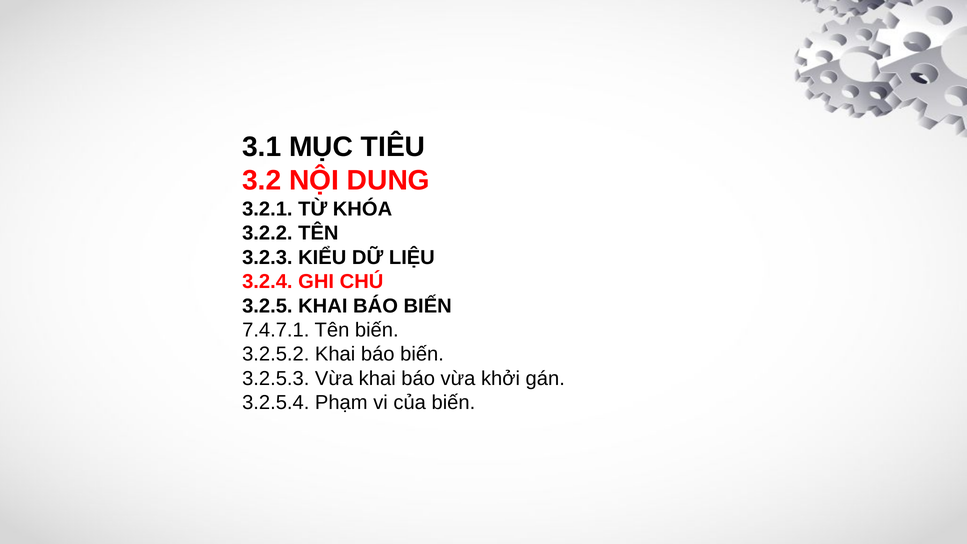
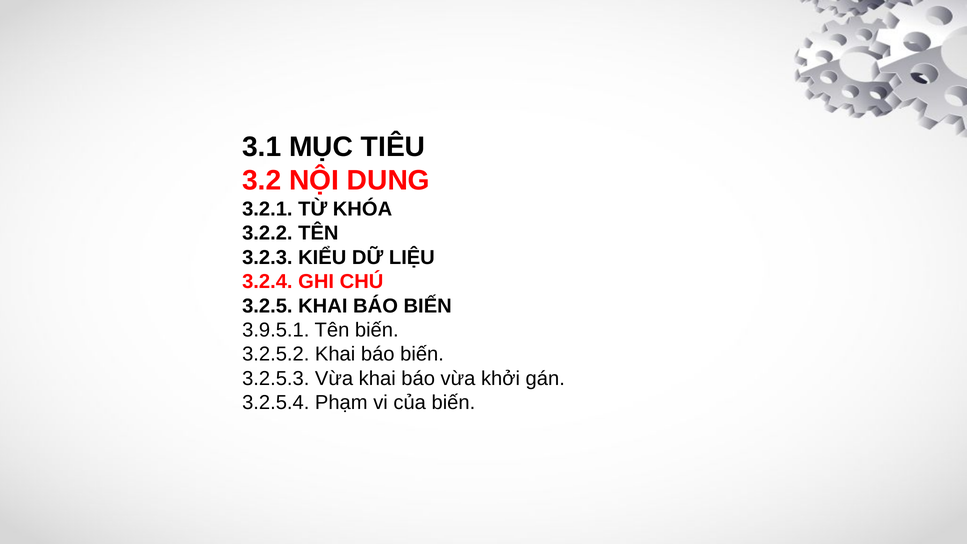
7.4.7.1: 7.4.7.1 -> 3.9.5.1
